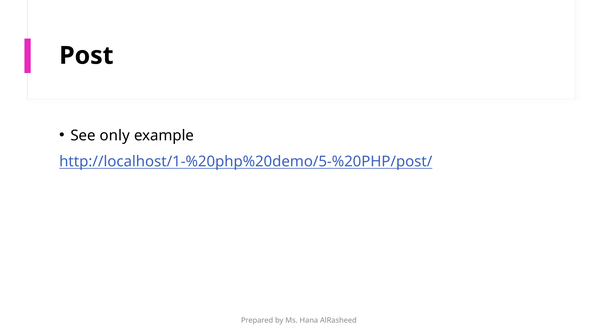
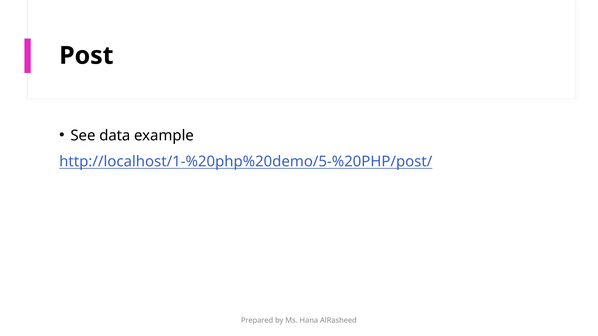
only: only -> data
